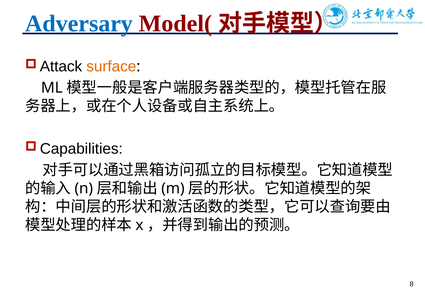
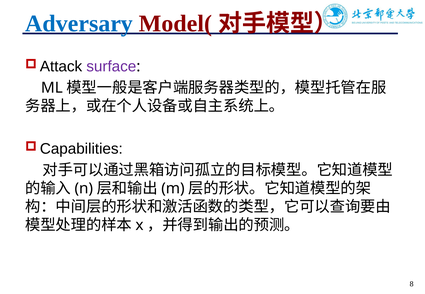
surface colour: orange -> purple
